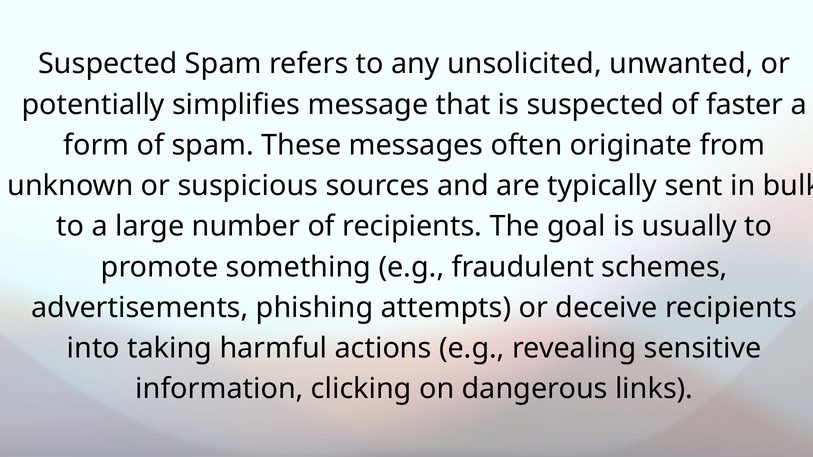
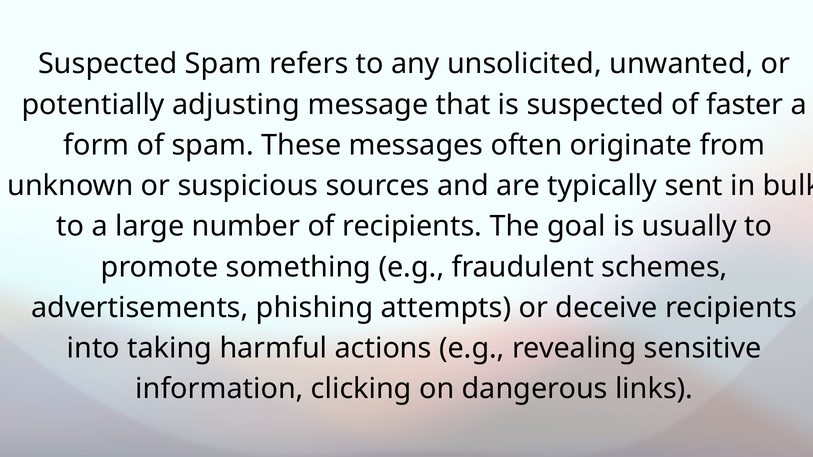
simplifies: simplifies -> adjusting
